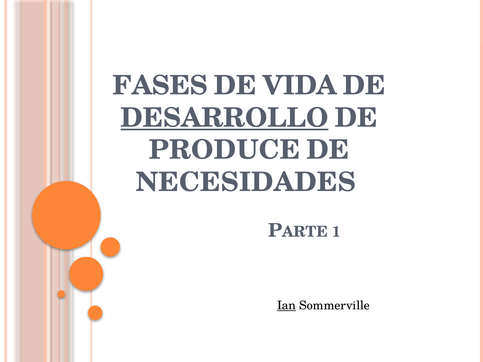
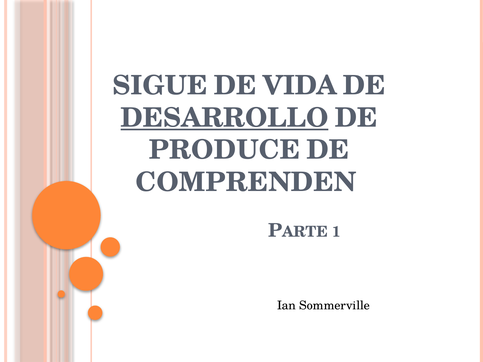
FASES: FASES -> SIGUE
NECESIDADES: NECESIDADES -> COMPRENDEN
Ian underline: present -> none
